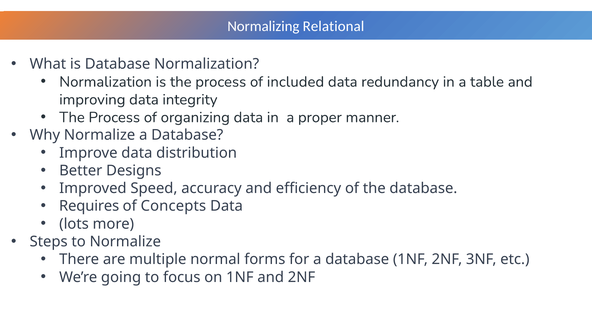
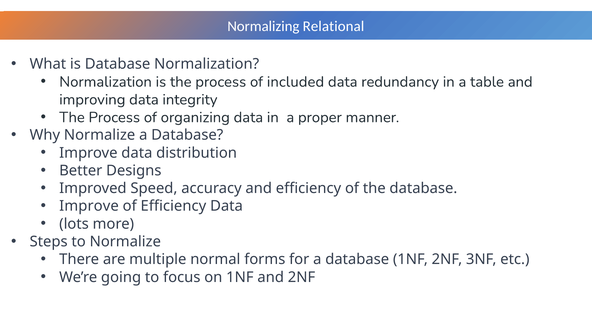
Requires at (89, 206): Requires -> Improve
of Concepts: Concepts -> Efficiency
